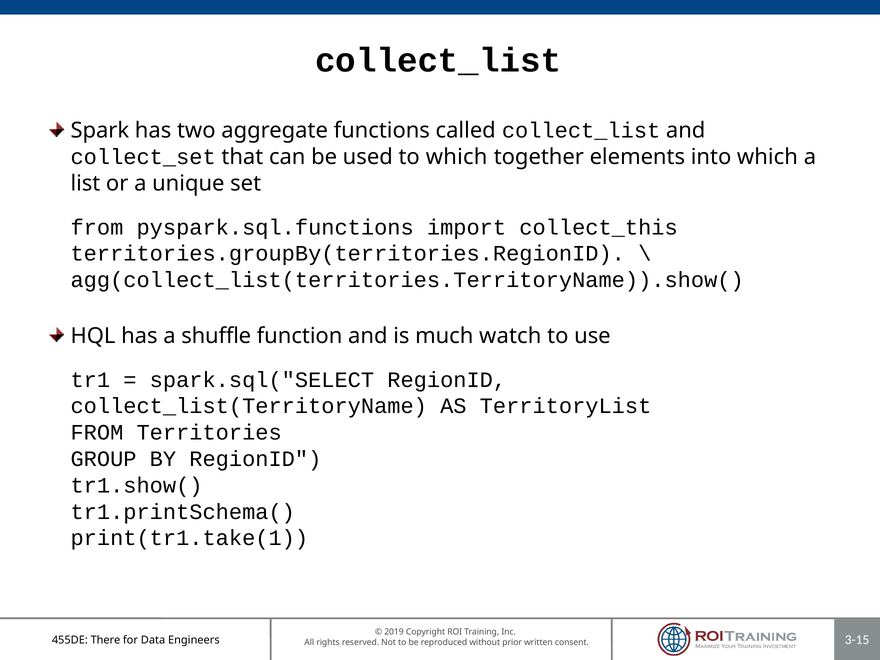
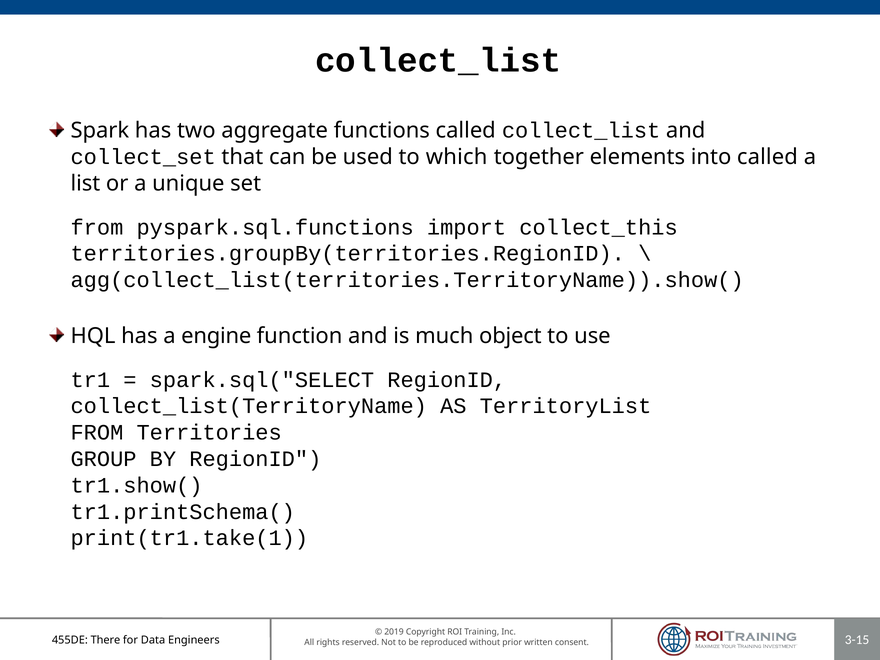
into which: which -> called
shuffle: shuffle -> engine
watch: watch -> object
